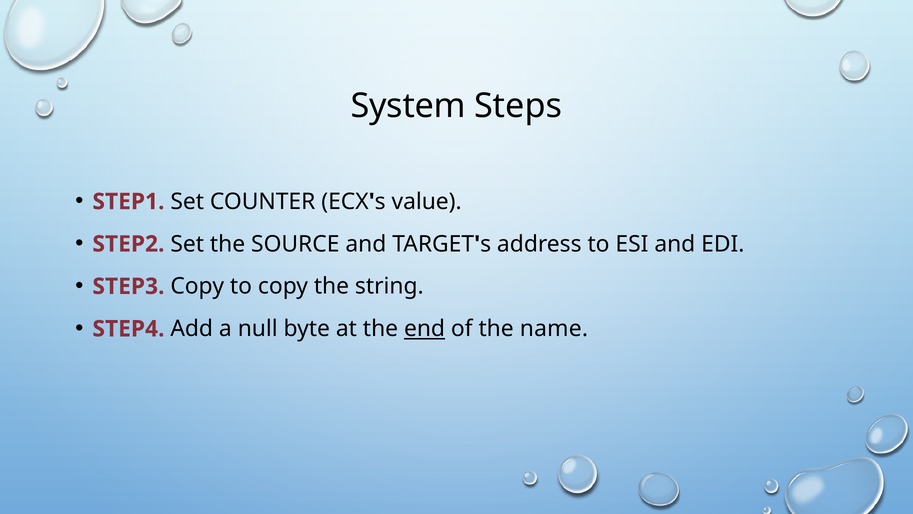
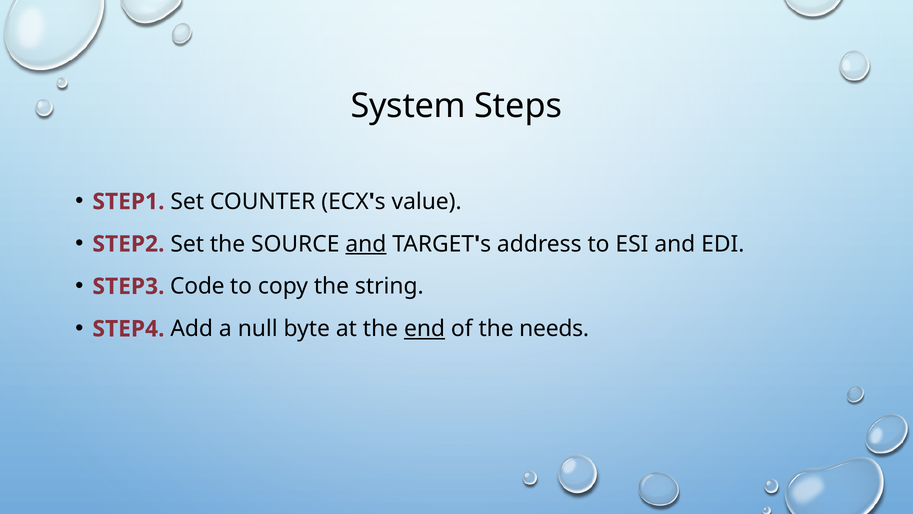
and at (366, 244) underline: none -> present
STEP3 Copy: Copy -> Code
name: name -> needs
